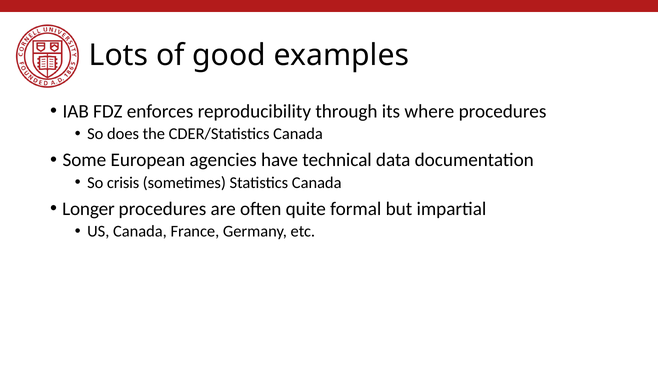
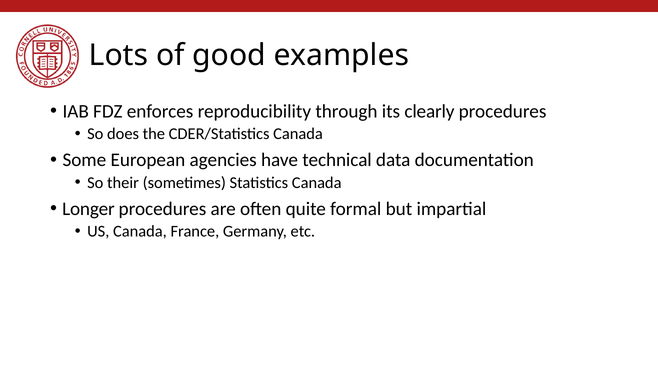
where: where -> clearly
crisis: crisis -> their
